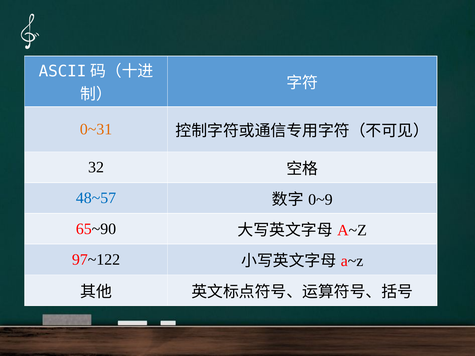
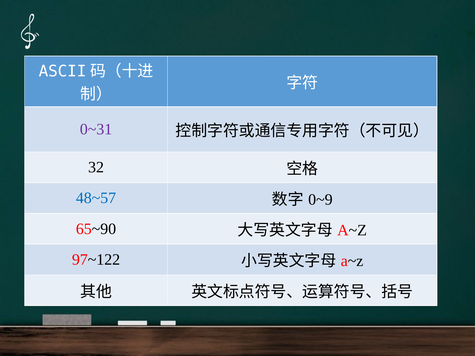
0~31 colour: orange -> purple
